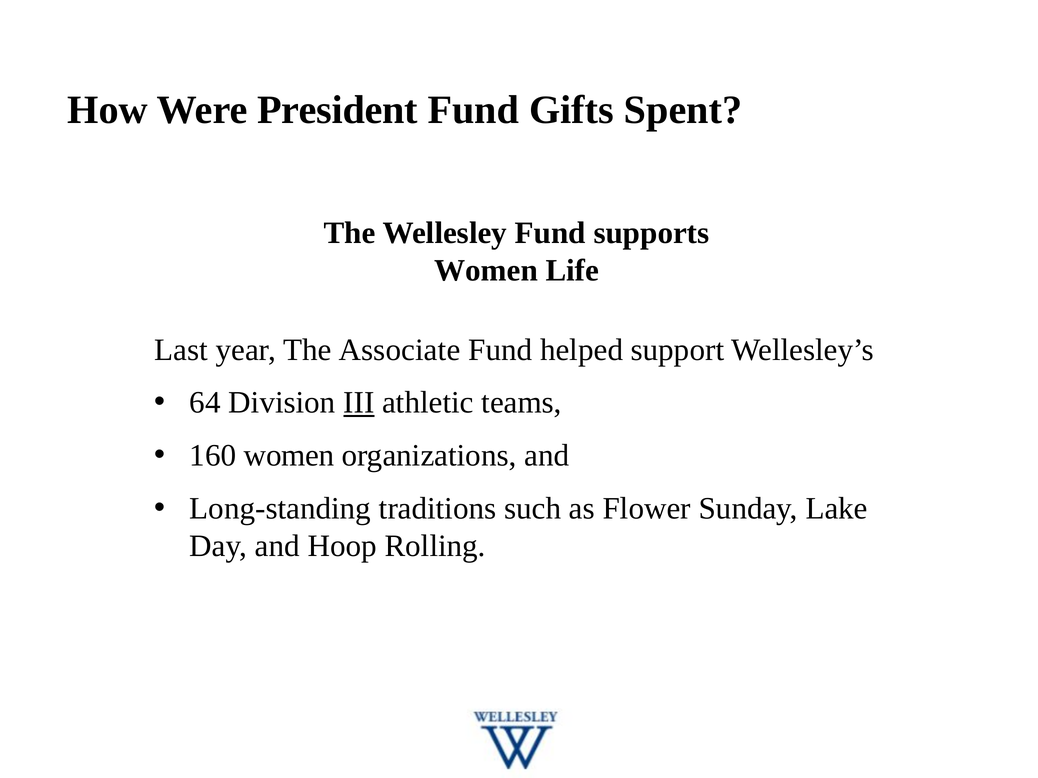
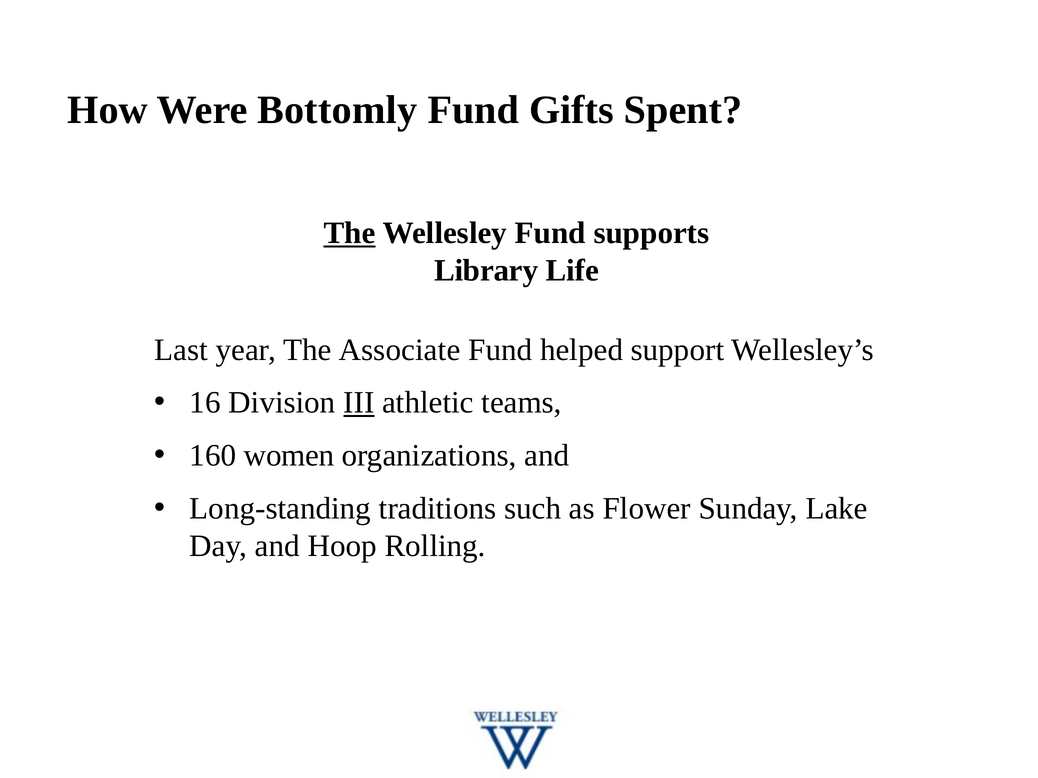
President: President -> Bottomly
The at (350, 233) underline: none -> present
Women at (486, 271): Women -> Library
64: 64 -> 16
